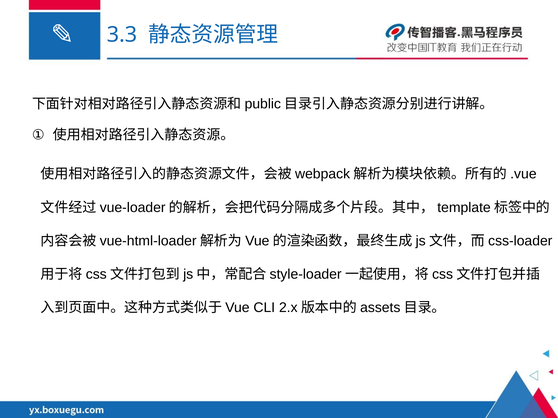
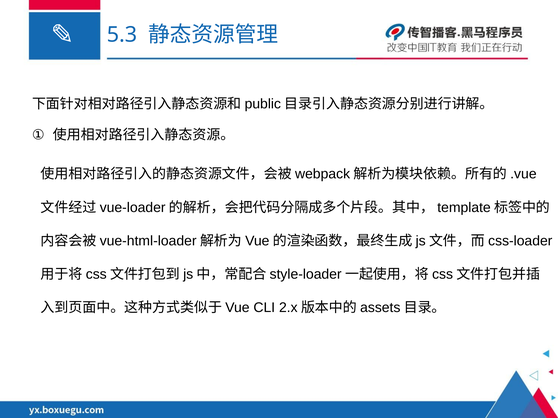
3.3: 3.3 -> 5.3
